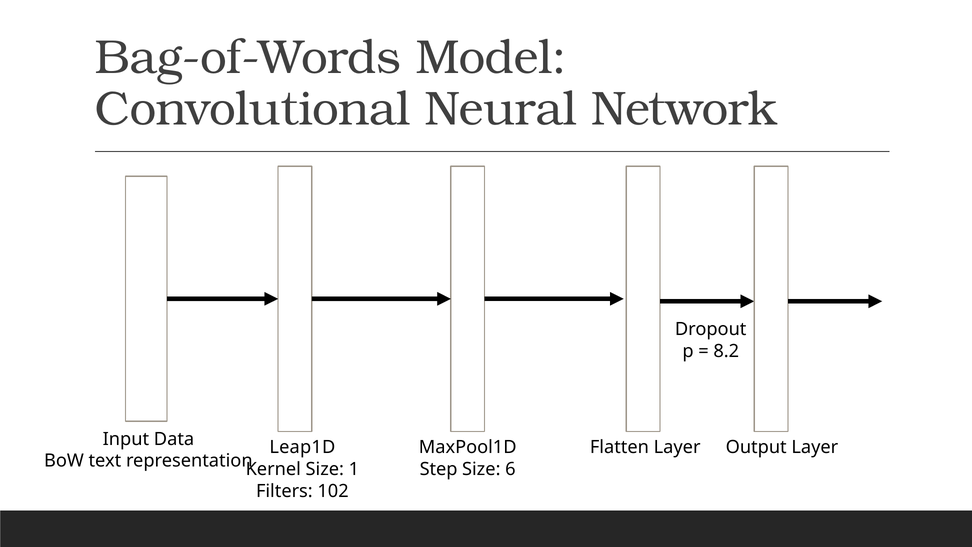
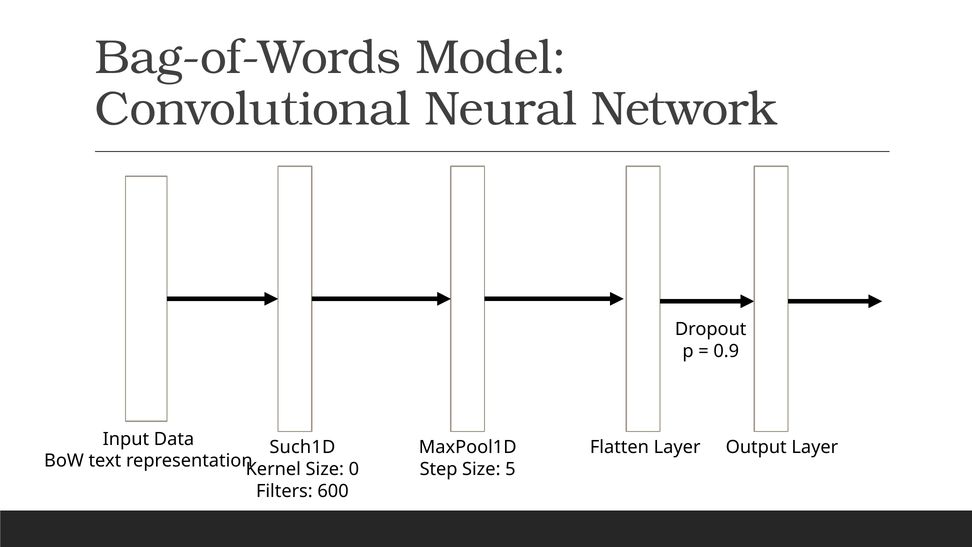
8.2: 8.2 -> 0.9
Leap1D: Leap1D -> Such1D
1: 1 -> 0
6: 6 -> 5
102: 102 -> 600
